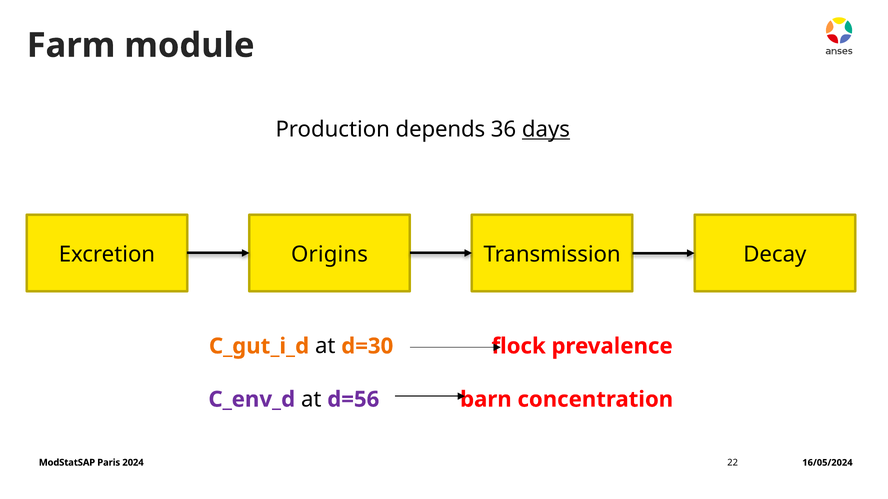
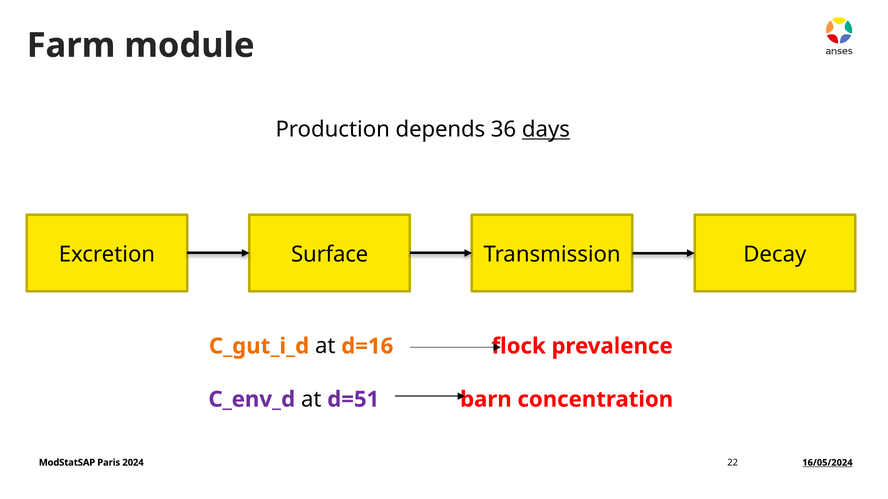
Origins: Origins -> Surface
d=30: d=30 -> d=16
d=56: d=56 -> d=51
16/05/2024 underline: none -> present
